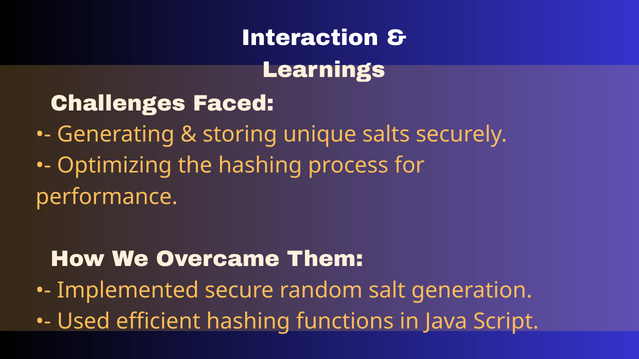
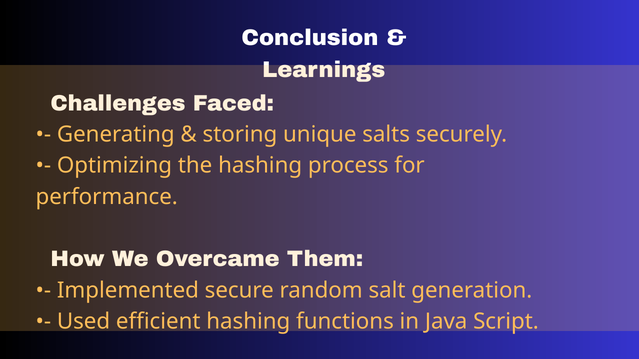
Interaction: Interaction -> Conclusion
